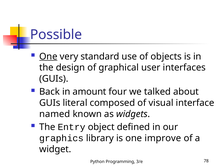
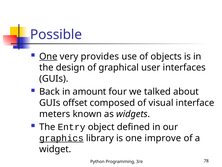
standard: standard -> provides
literal: literal -> offset
named: named -> meters
graphics underline: none -> present
